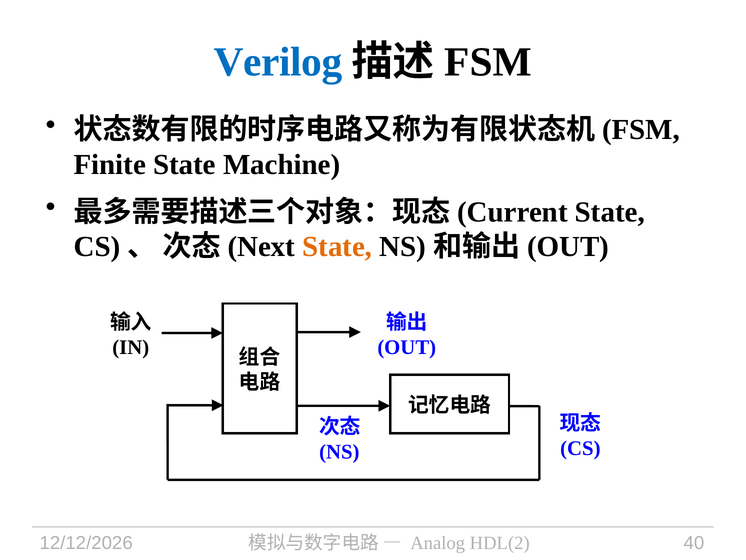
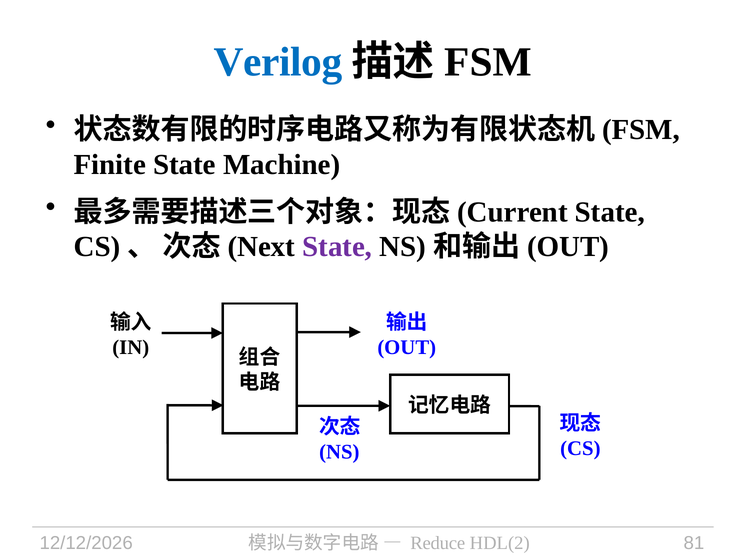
State at (337, 247) colour: orange -> purple
Analog: Analog -> Reduce
40: 40 -> 81
